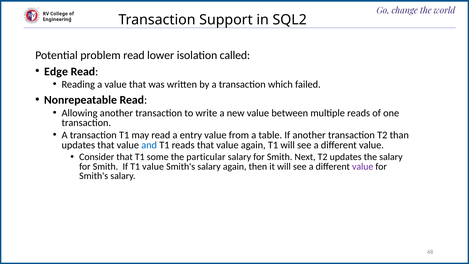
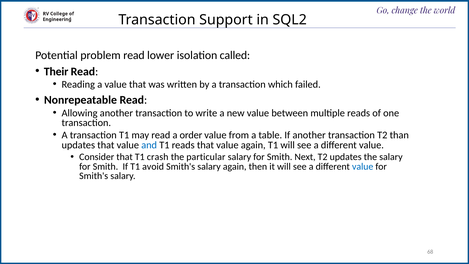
Edge: Edge -> Their
entry: entry -> order
some: some -> crash
T1 value: value -> avoid
value at (363, 166) colour: purple -> blue
